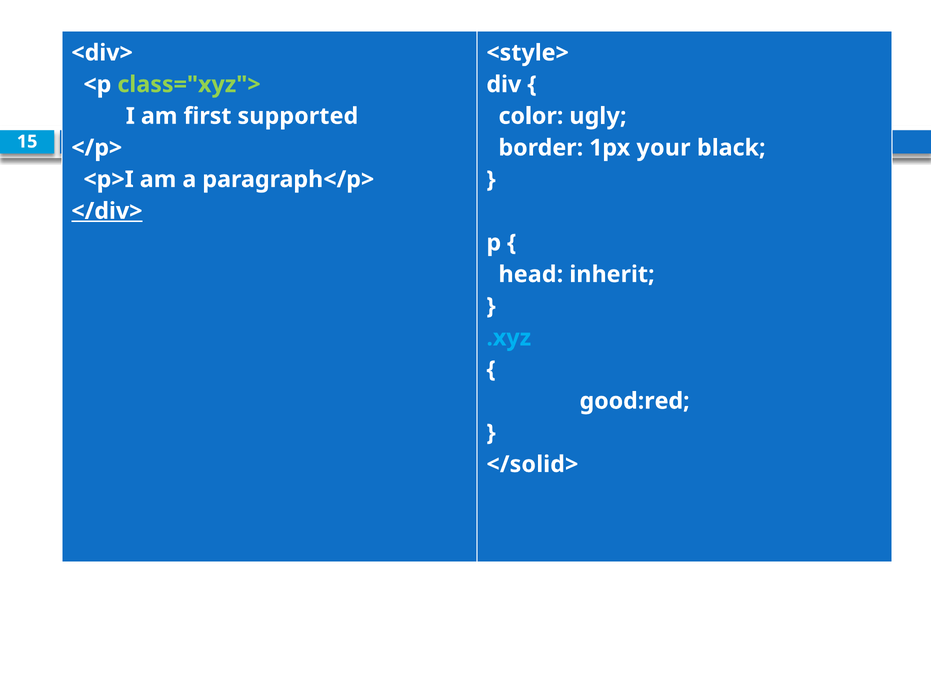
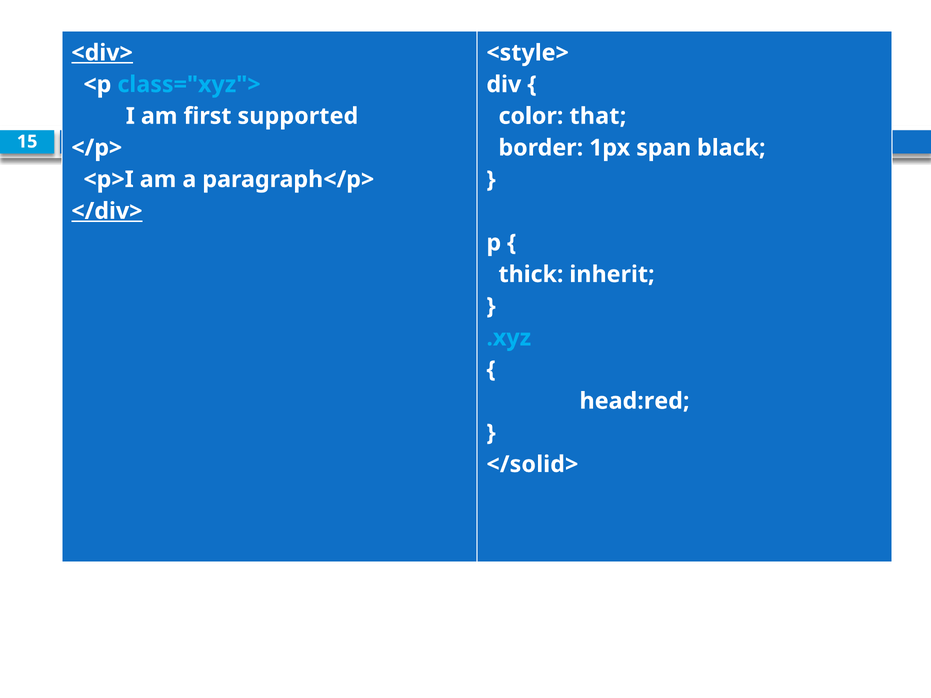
<div> underline: none -> present
class="xyz"> colour: light green -> light blue
ugly: ugly -> that
your: your -> span
head: head -> thick
good:red: good:red -> head:red
